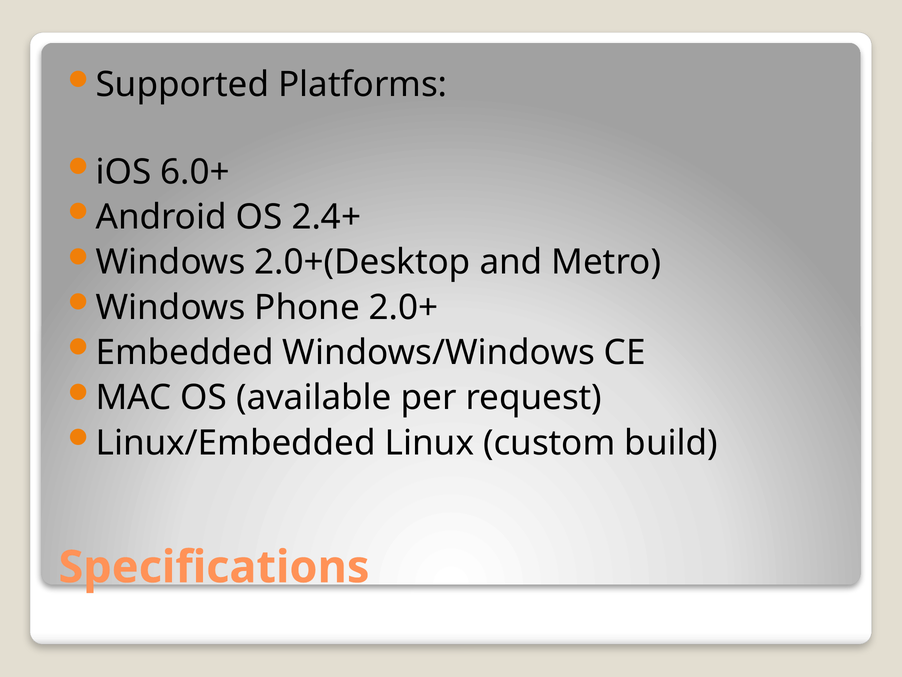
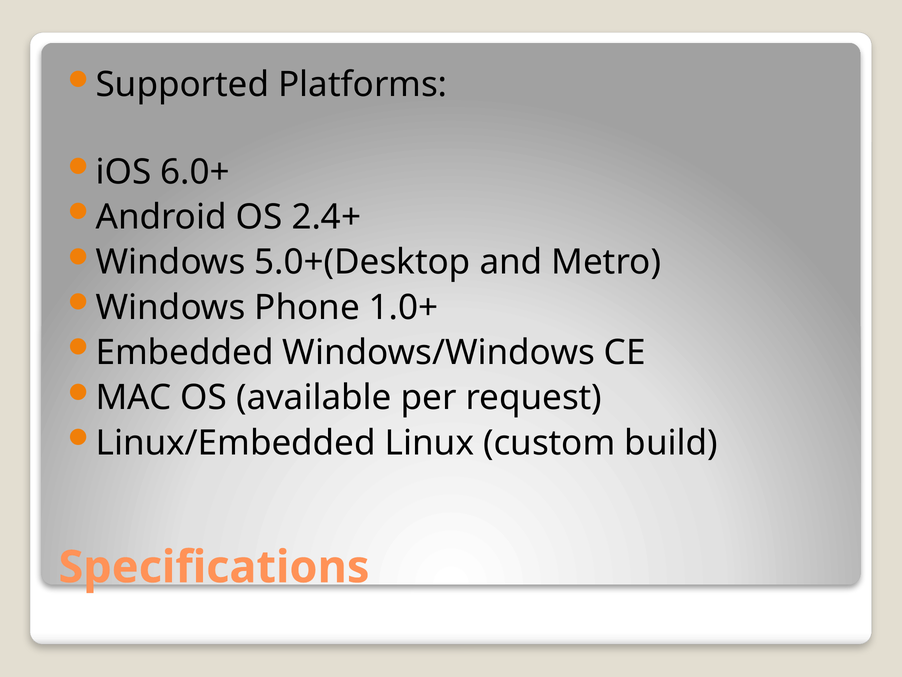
2.0+(Desktop: 2.0+(Desktop -> 5.0+(Desktop
2.0+: 2.0+ -> 1.0+
